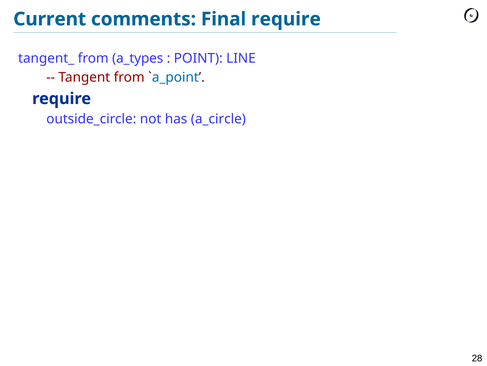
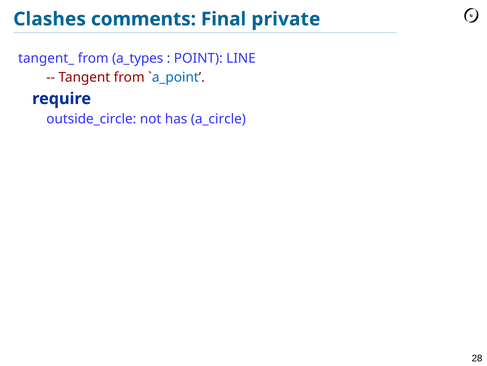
Current: Current -> Clashes
Final require: require -> private
